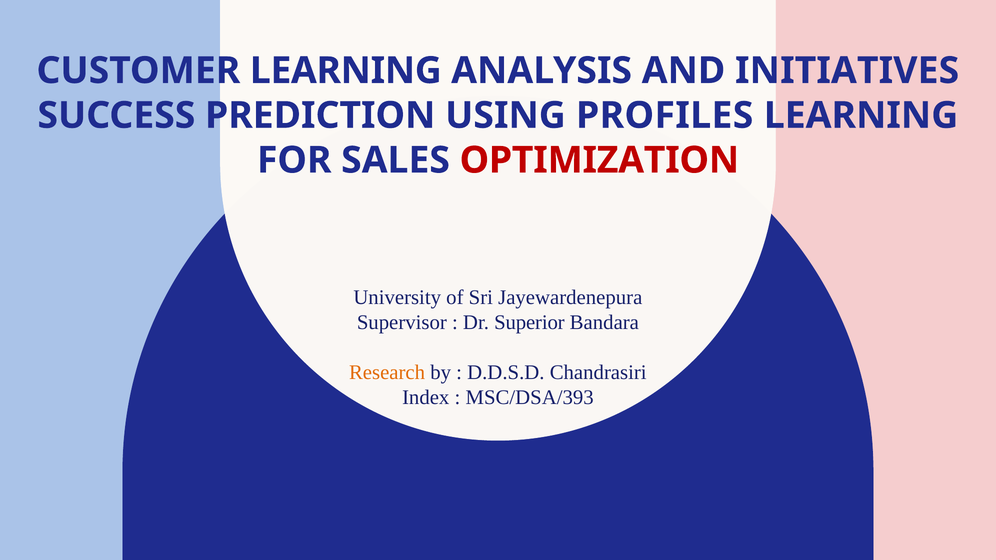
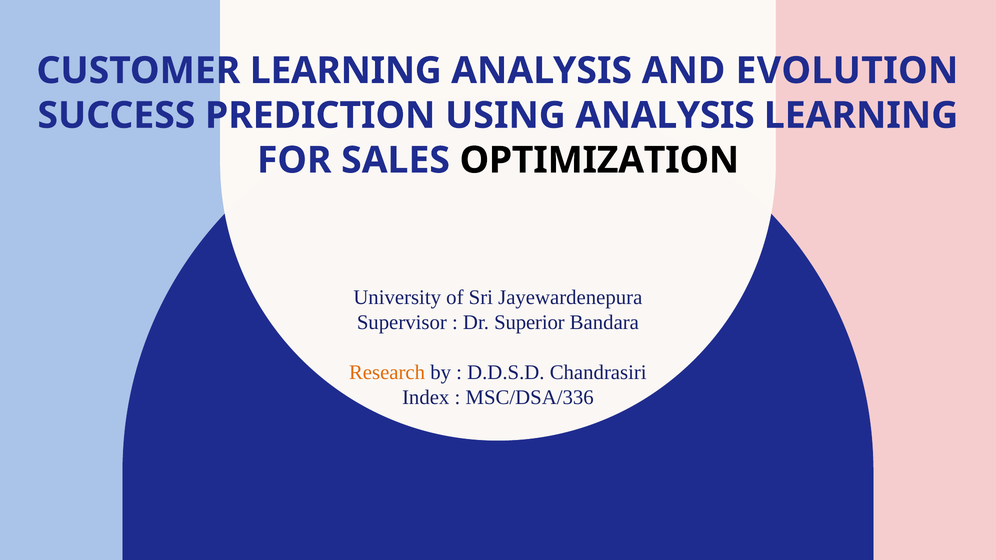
INITIATIVES: INITIATIVES -> EVOLUTION
USING PROFILES: PROFILES -> ANALYSIS
OPTIMIZATION colour: red -> black
MSC/DSA/393: MSC/DSA/393 -> MSC/DSA/336
